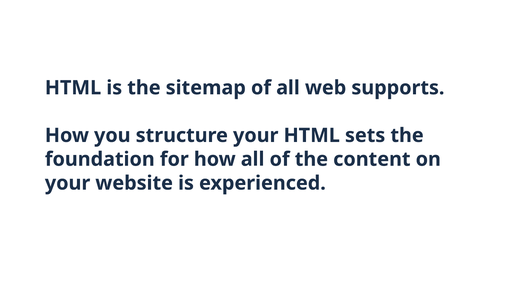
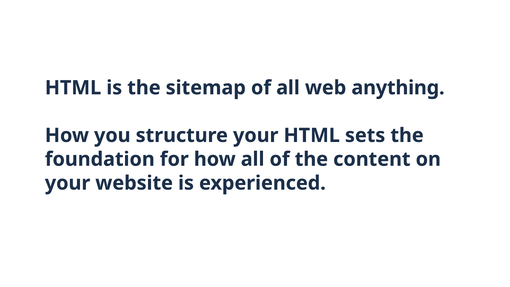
supports: supports -> anything
